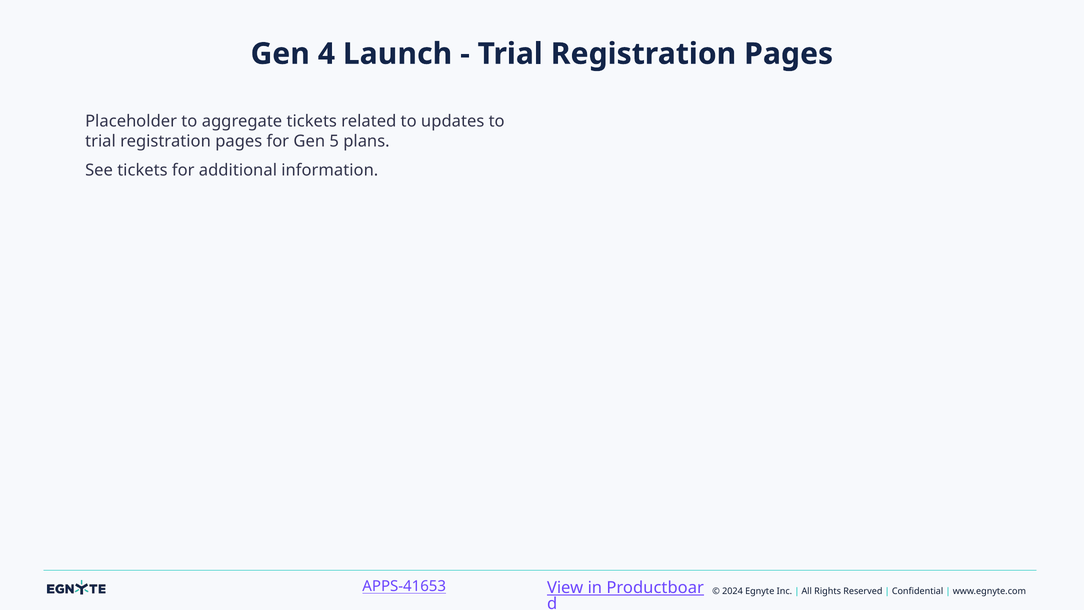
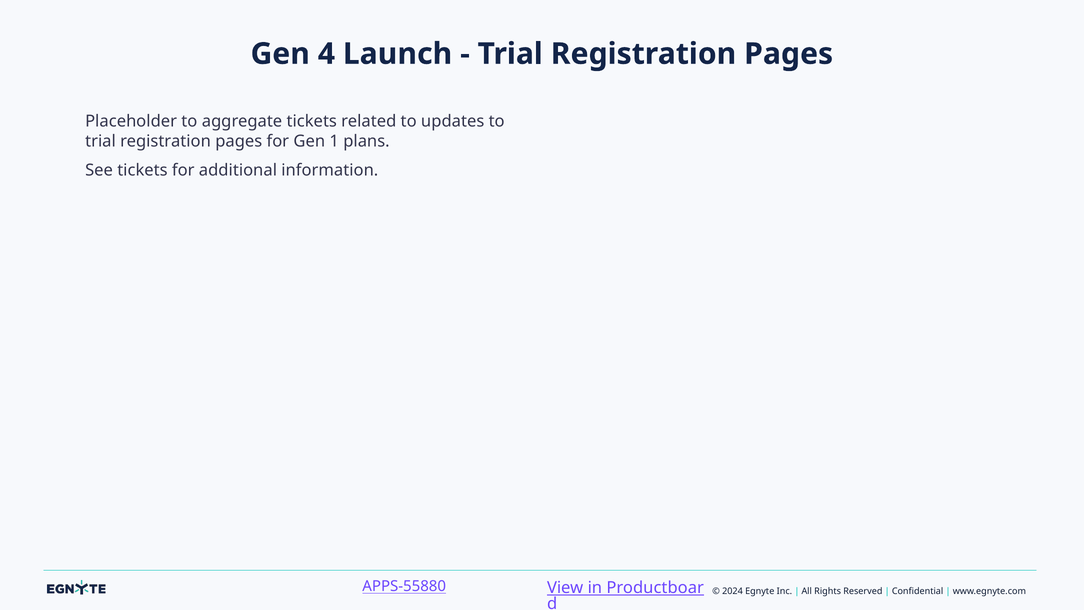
5: 5 -> 1
APPS-41653: APPS-41653 -> APPS-55880
